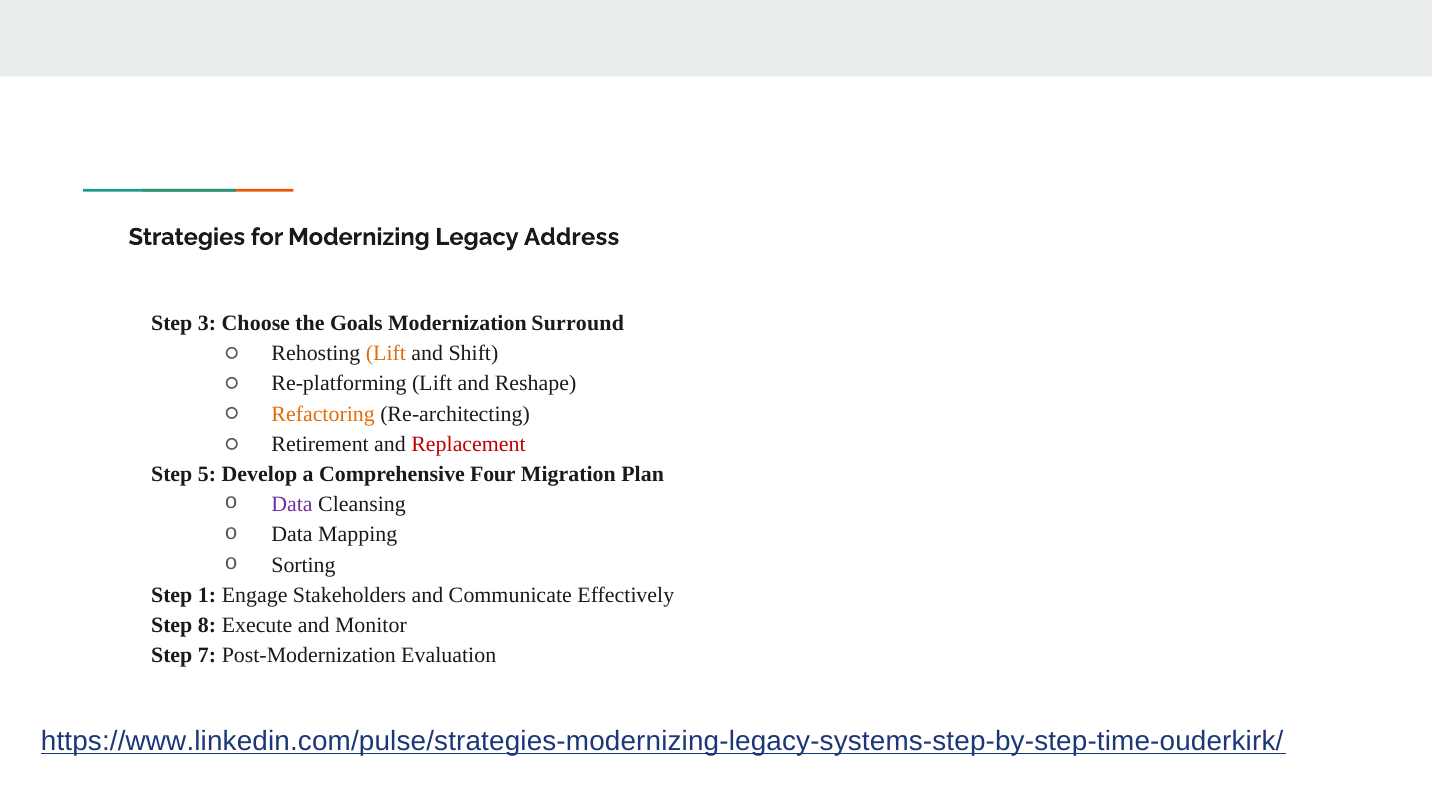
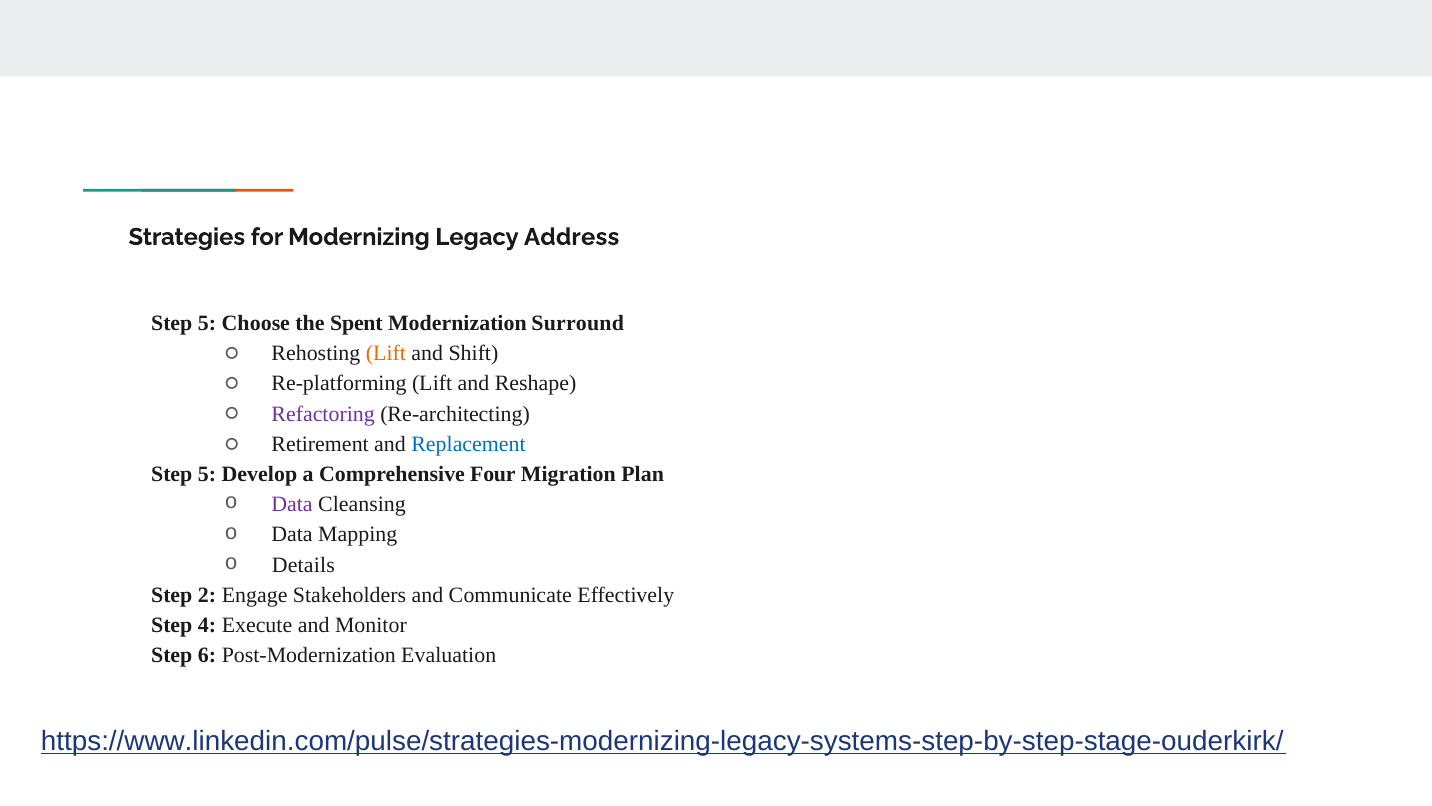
3 at (207, 323): 3 -> 5
Goals: Goals -> Spent
Refactoring colour: orange -> purple
Replacement colour: red -> blue
Sorting: Sorting -> Details
1: 1 -> 2
8: 8 -> 4
7: 7 -> 6
https://www.linkedin.com/pulse/strategies-modernizing-legacy-systems-step-by-step-time-ouderkirk/: https://www.linkedin.com/pulse/strategies-modernizing-legacy-systems-step-by-step-time-ouderkirk/ -> https://www.linkedin.com/pulse/strategies-modernizing-legacy-systems-step-by-step-stage-ouderkirk/
